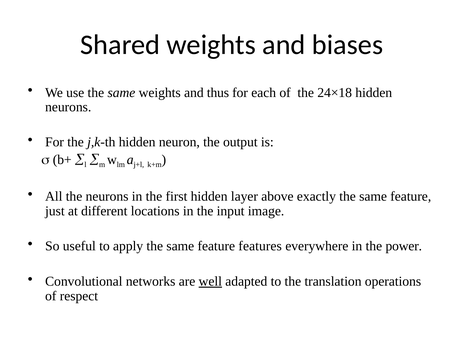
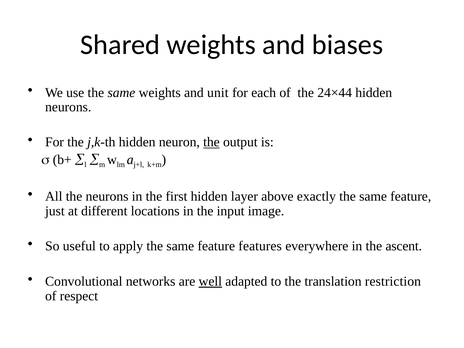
thus: thus -> unit
24×18: 24×18 -> 24×44
the at (211, 142) underline: none -> present
power: power -> ascent
operations: operations -> restriction
